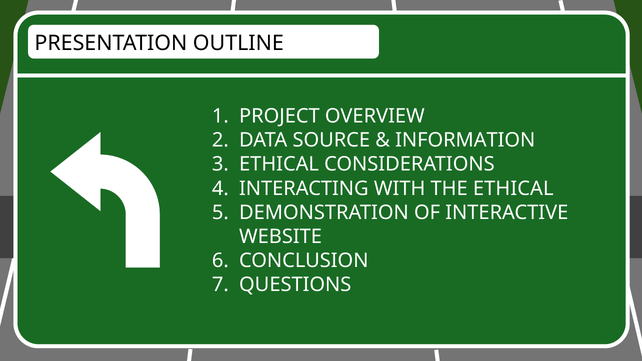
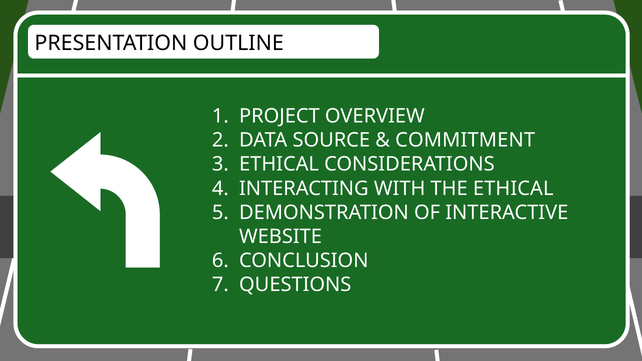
INFORMATION: INFORMATION -> COMMITMENT
